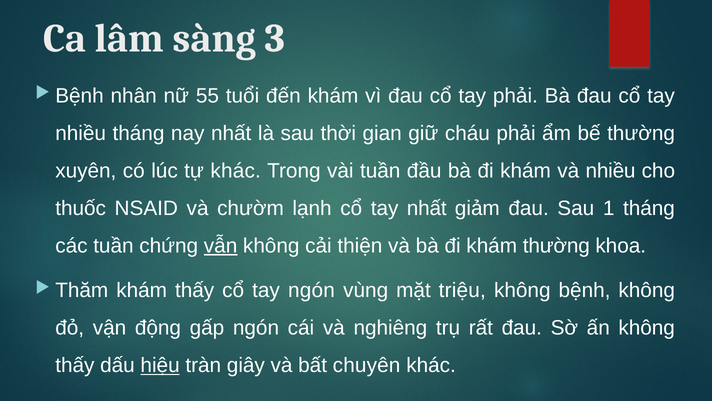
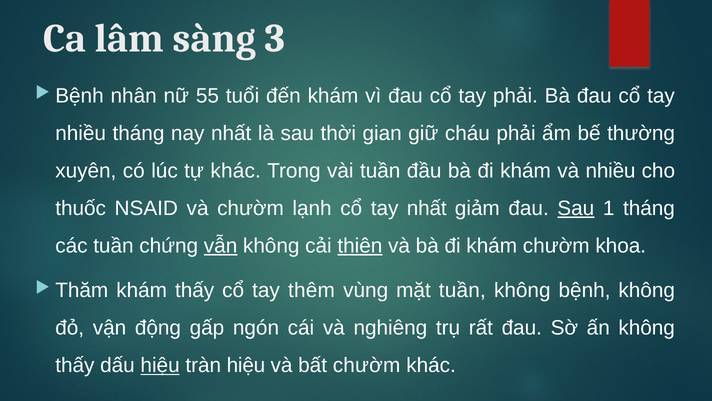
Sau at (576, 208) underline: none -> present
thiện underline: none -> present
khám thường: thường -> chườm
tay ngón: ngón -> thêm
mặt triệu: triệu -> tuần
tràn giây: giây -> hiệu
bất chuyên: chuyên -> chườm
